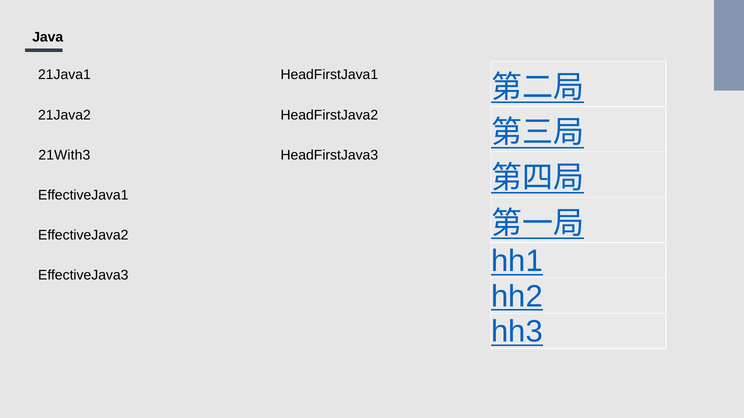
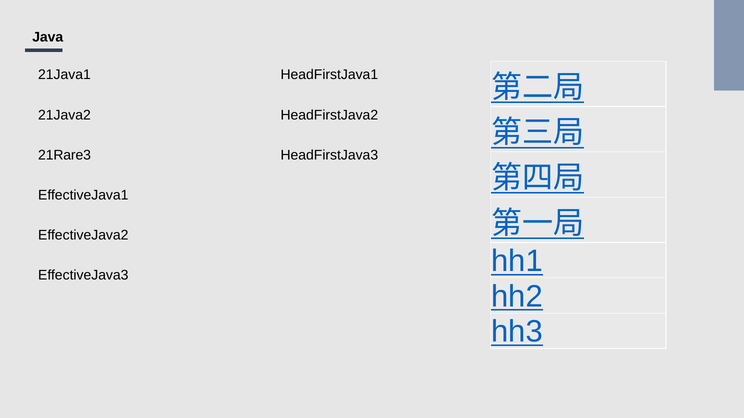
21With3: 21With3 -> 21Rare3
